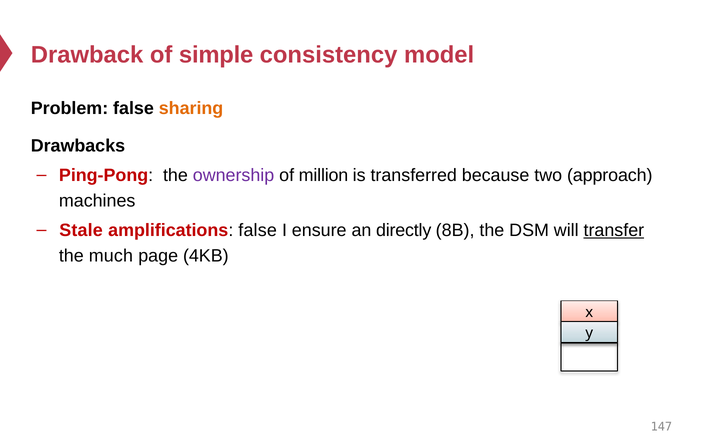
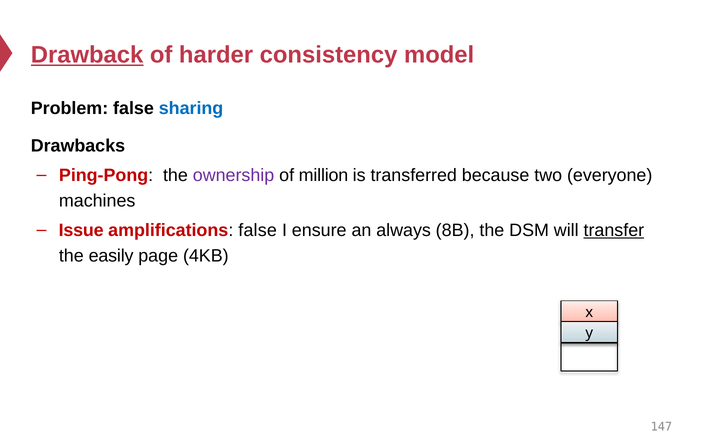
Drawback underline: none -> present
simple: simple -> harder
sharing colour: orange -> blue
approach: approach -> everyone
Stale: Stale -> Issue
directly: directly -> always
much: much -> easily
